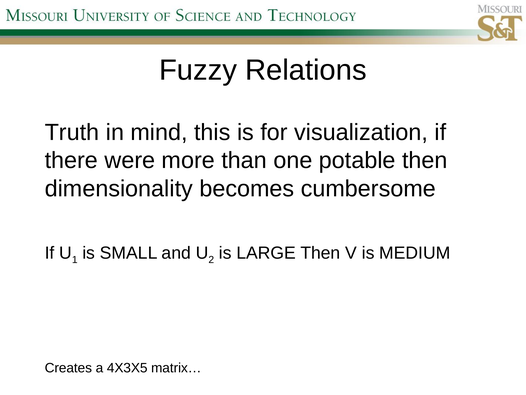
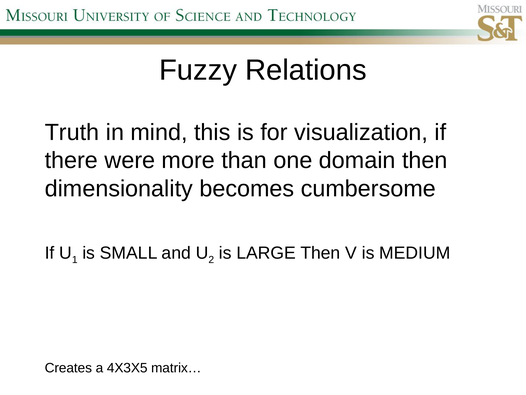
potable: potable -> domain
